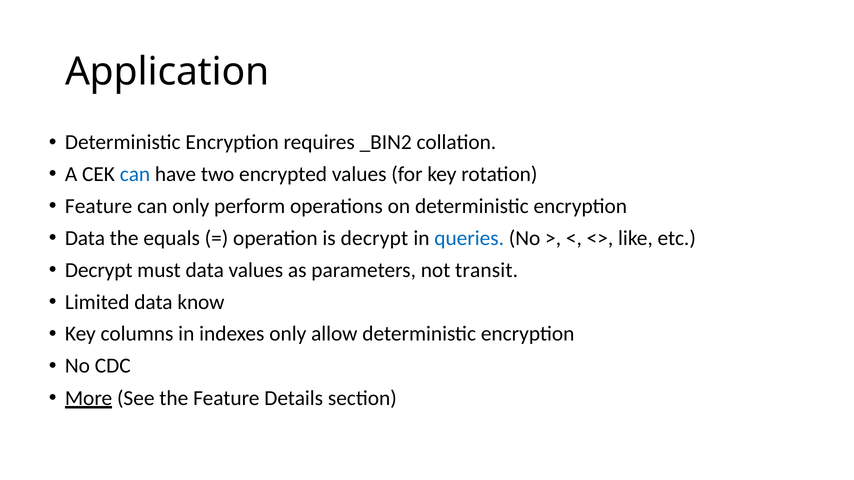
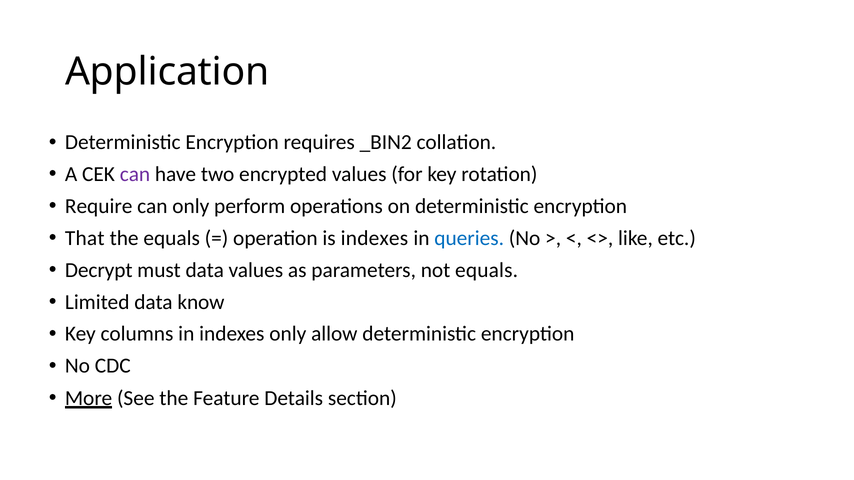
can at (135, 174) colour: blue -> purple
Feature at (99, 206): Feature -> Require
Data at (85, 238): Data -> That
is decrypt: decrypt -> indexes
not transit: transit -> equals
